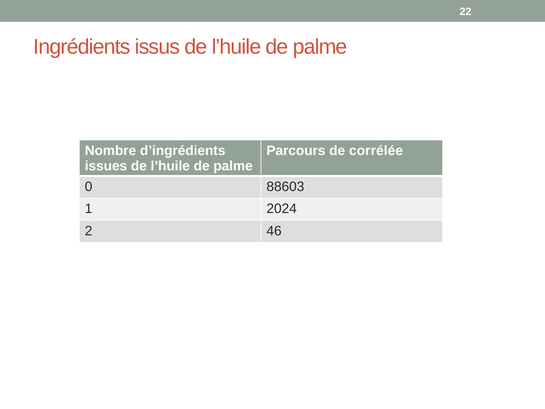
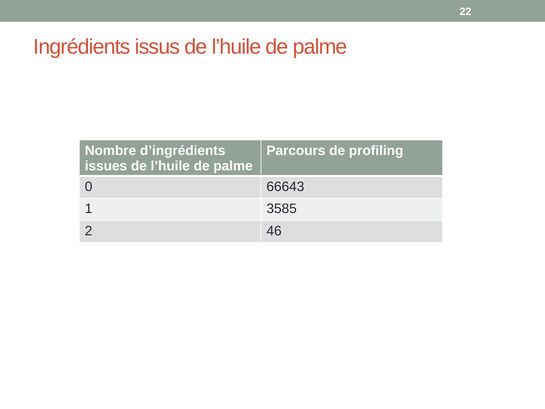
corrélée: corrélée -> profiling
88603: 88603 -> 66643
2024: 2024 -> 3585
